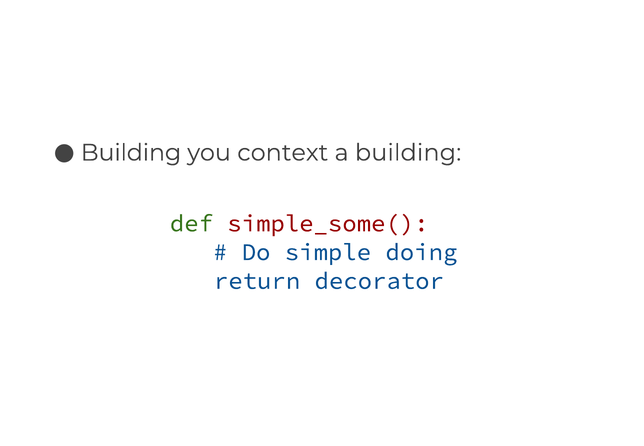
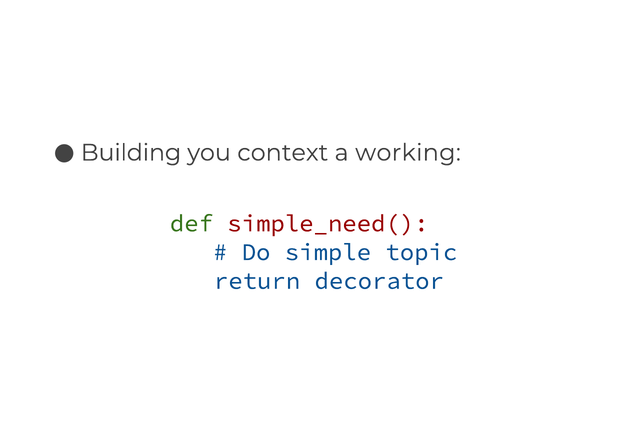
a building: building -> working
simple_some(: simple_some( -> simple_need(
doing: doing -> topic
